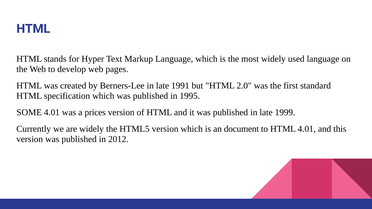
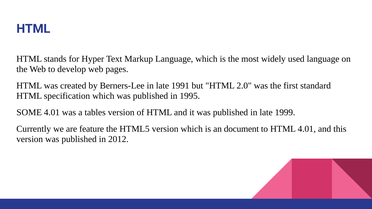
prices: prices -> tables
are widely: widely -> feature
